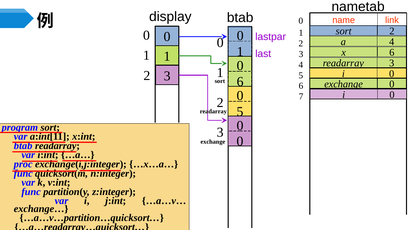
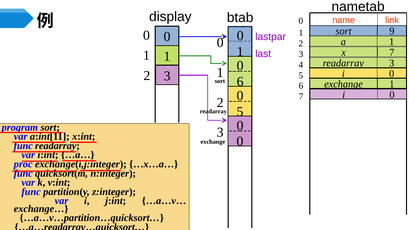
1 2: 2 -> 9
2 4: 4 -> 1
3 6: 6 -> 7
0 at (392, 84): 0 -> 1
btab at (23, 146): btab -> func
